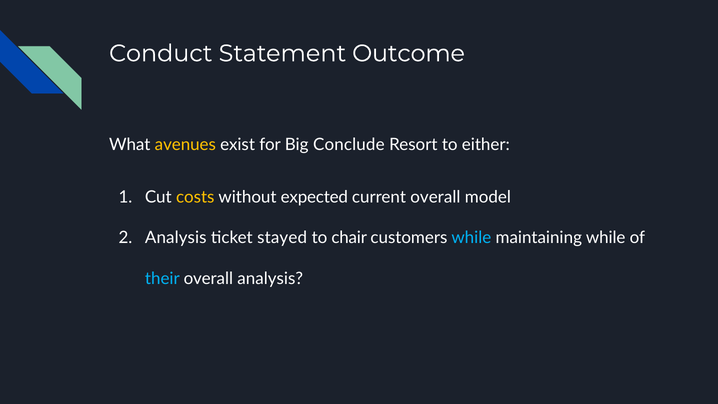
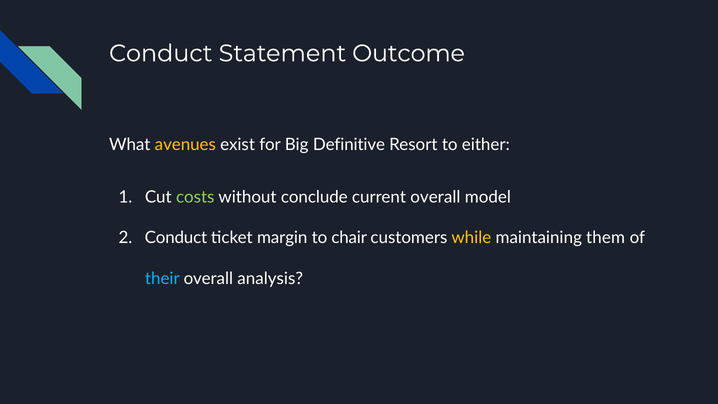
Conclude: Conclude -> Definitive
costs colour: yellow -> light green
expected: expected -> conclude
Analysis at (176, 238): Analysis -> Conduct
stayed: stayed -> margin
while at (471, 238) colour: light blue -> yellow
maintaining while: while -> them
